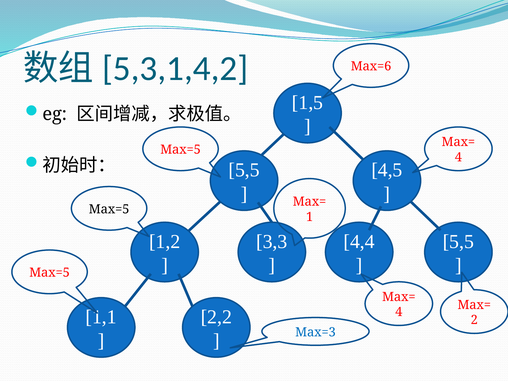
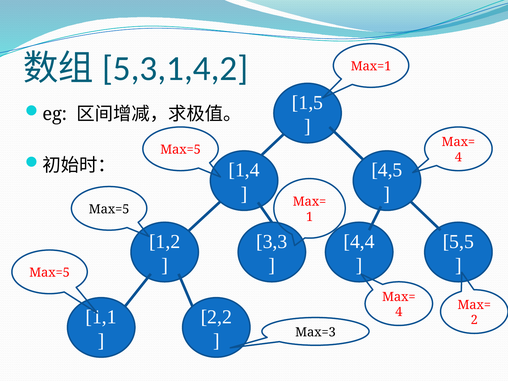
Max=6: Max=6 -> Max=1
5,5 at (244, 170): 5,5 -> 1,4
Max=3 colour: blue -> black
